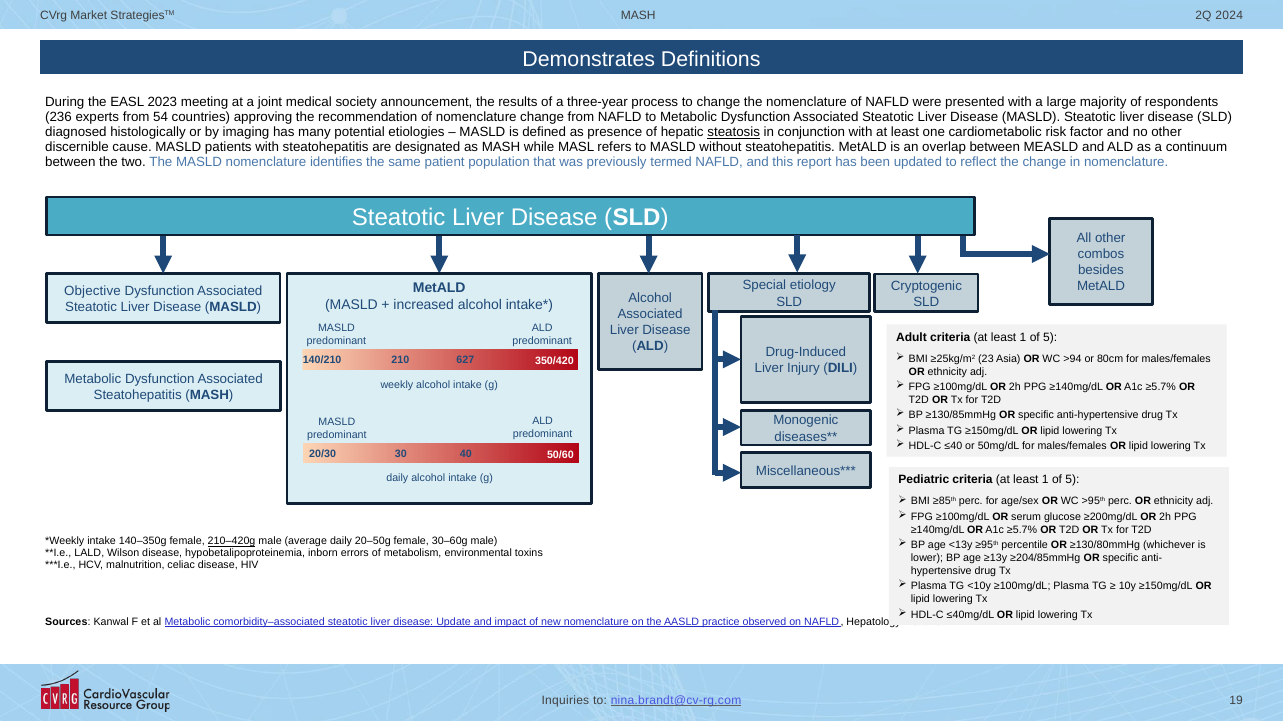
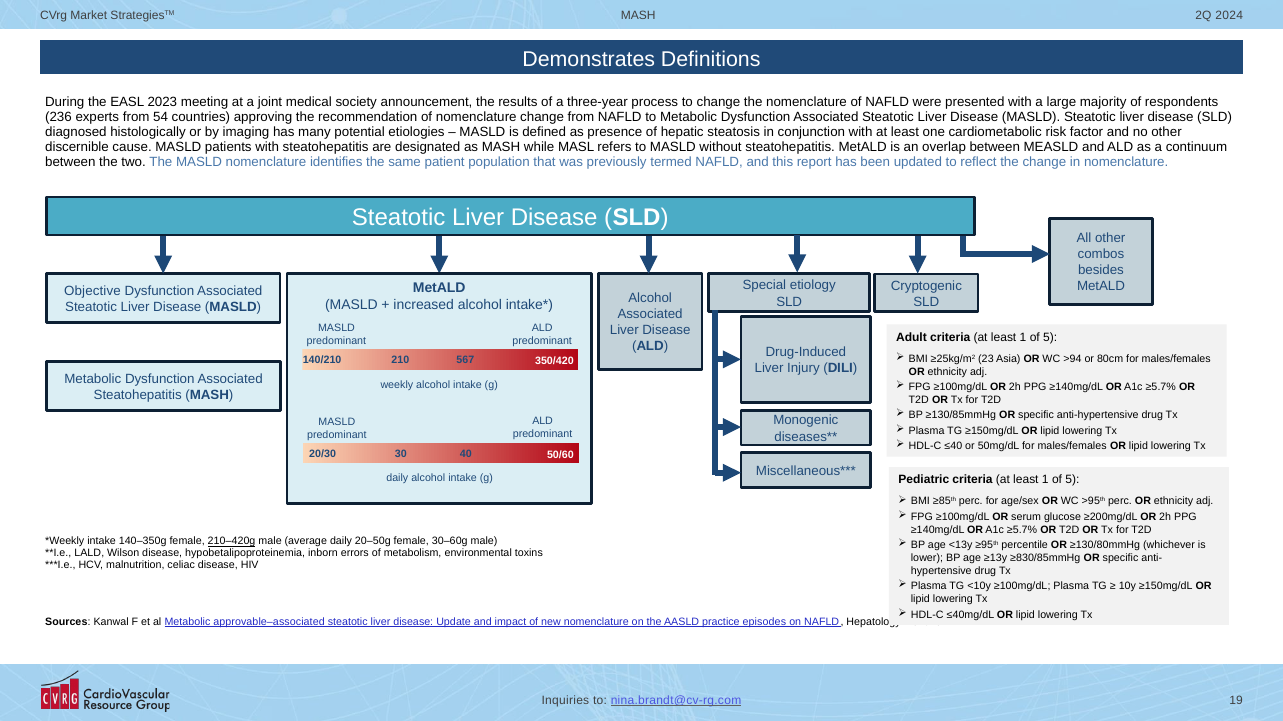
steatosis underline: present -> none
627: 627 -> 567
≥204/85mmHg: ≥204/85mmHg -> ≥830/85mmHg
comorbidity–associated: comorbidity–associated -> approvable–associated
observed: observed -> episodes
